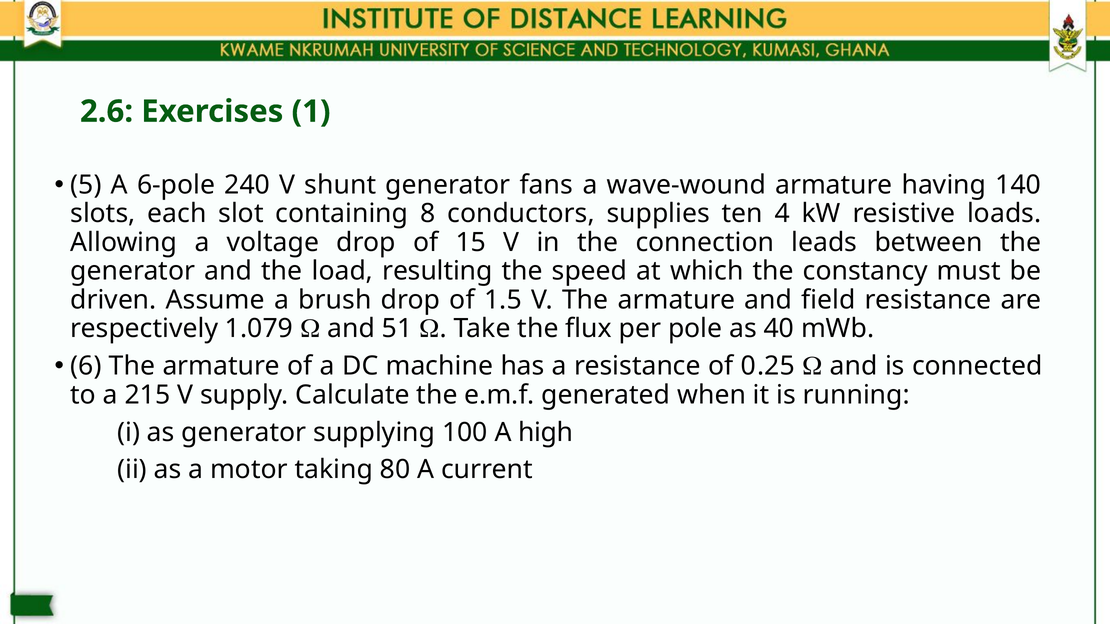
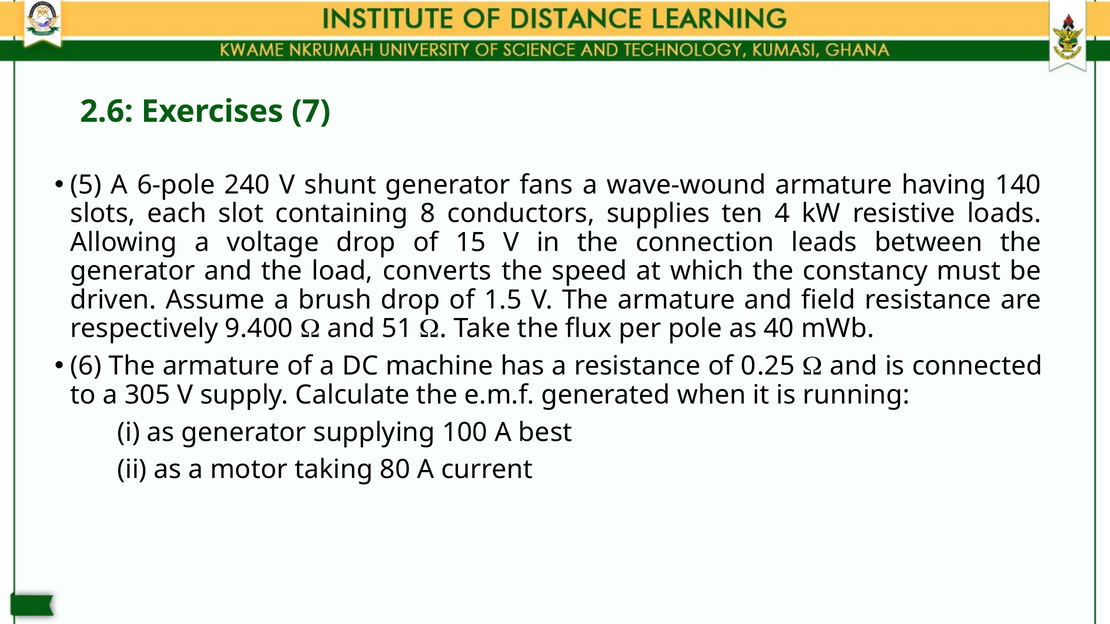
1: 1 -> 7
resulting: resulting -> converts
1.079: 1.079 -> 9.400
215: 215 -> 305
high: high -> best
